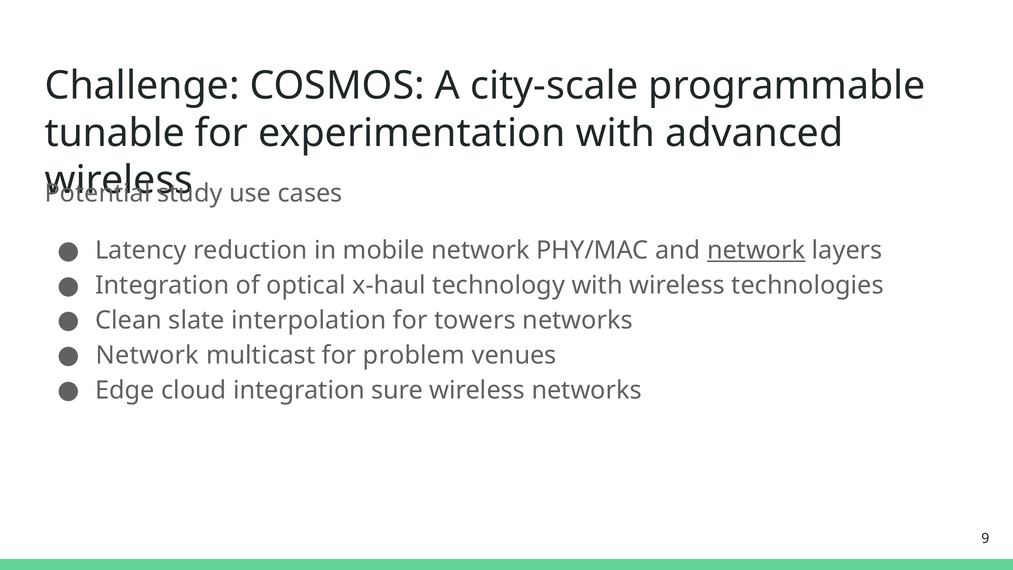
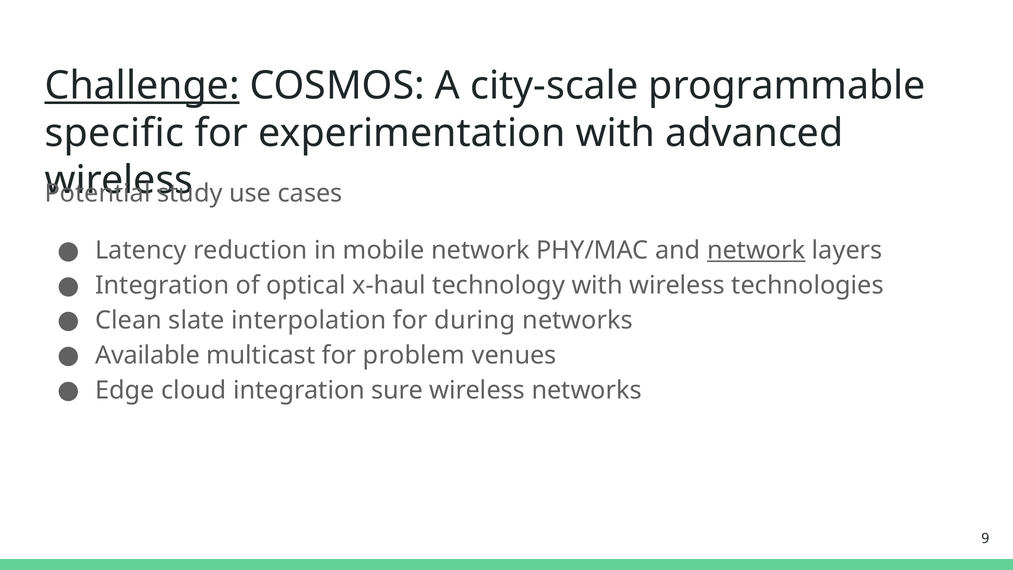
Challenge underline: none -> present
tunable: tunable -> specific
towers: towers -> during
Network at (147, 355): Network -> Available
